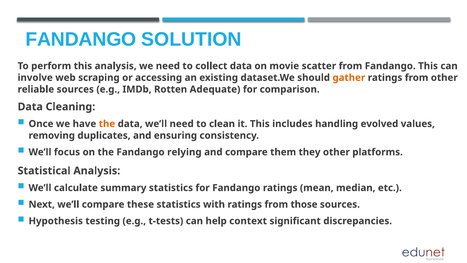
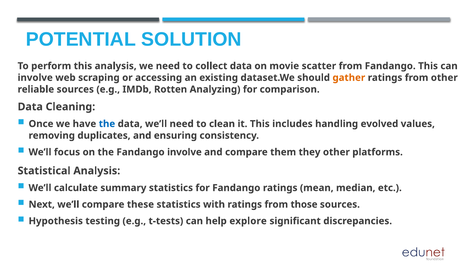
FANDANGO at (81, 39): FANDANGO -> POTENTIAL
Adequate: Adequate -> Analyzing
the at (107, 124) colour: orange -> blue
Fandango relying: relying -> involve
context: context -> explore
